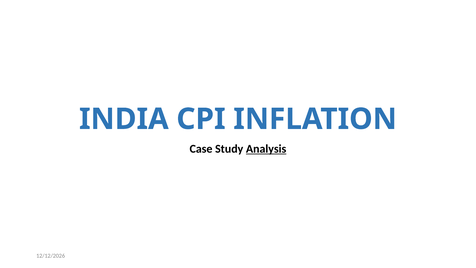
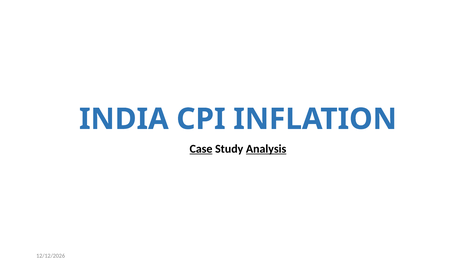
Case underline: none -> present
